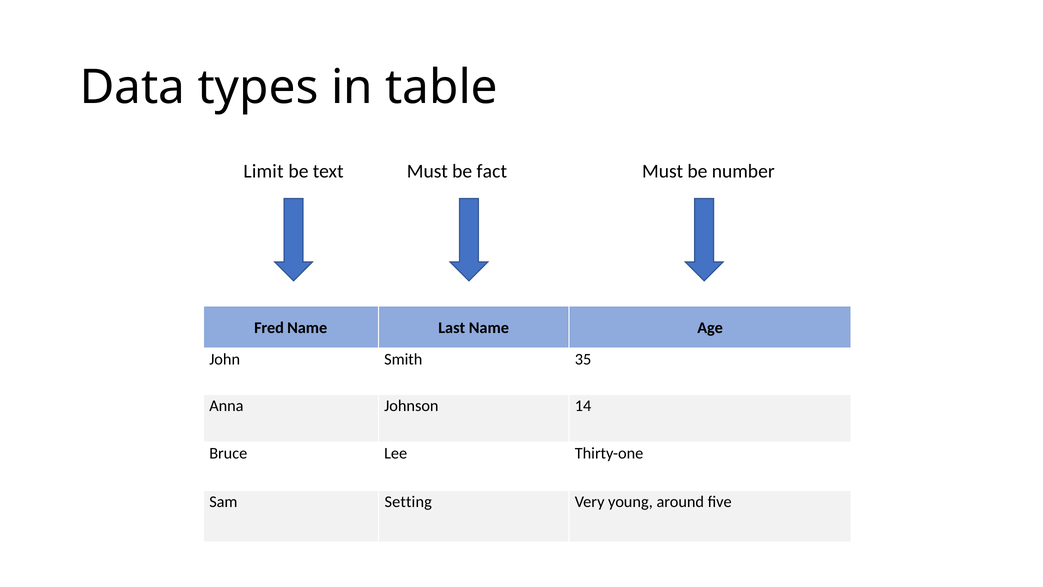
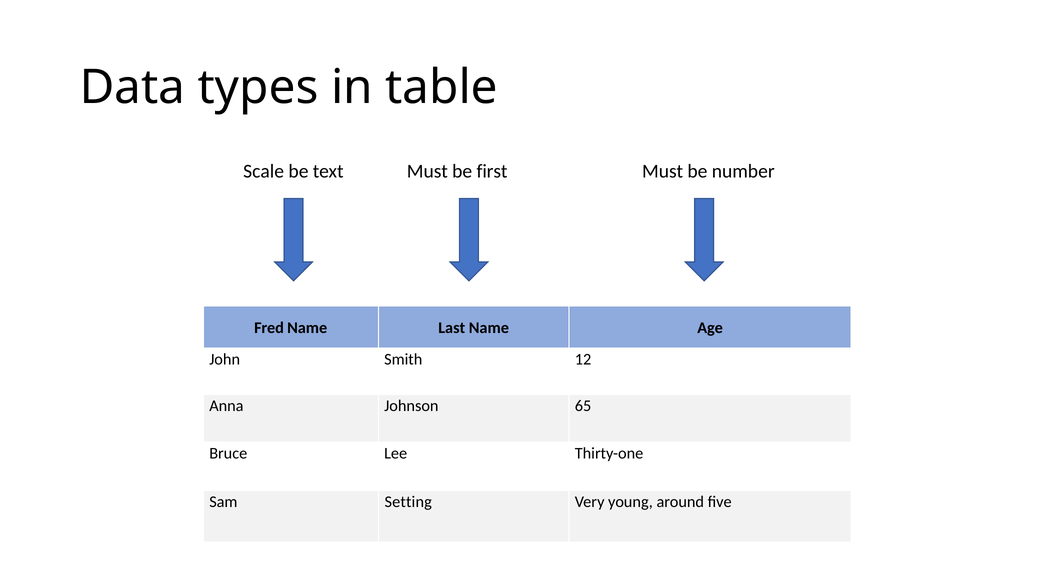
Limit: Limit -> Scale
fact: fact -> first
35: 35 -> 12
14: 14 -> 65
